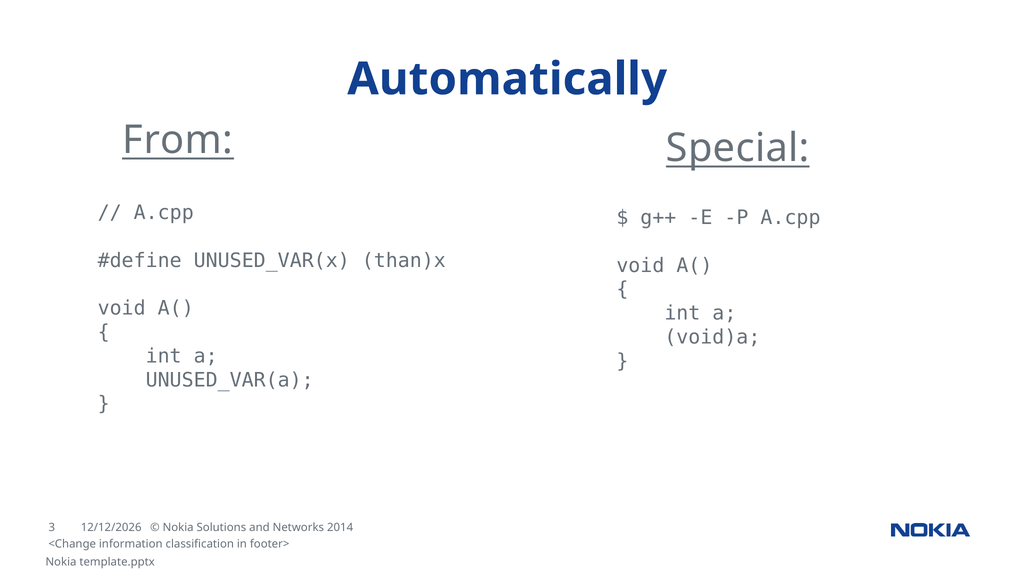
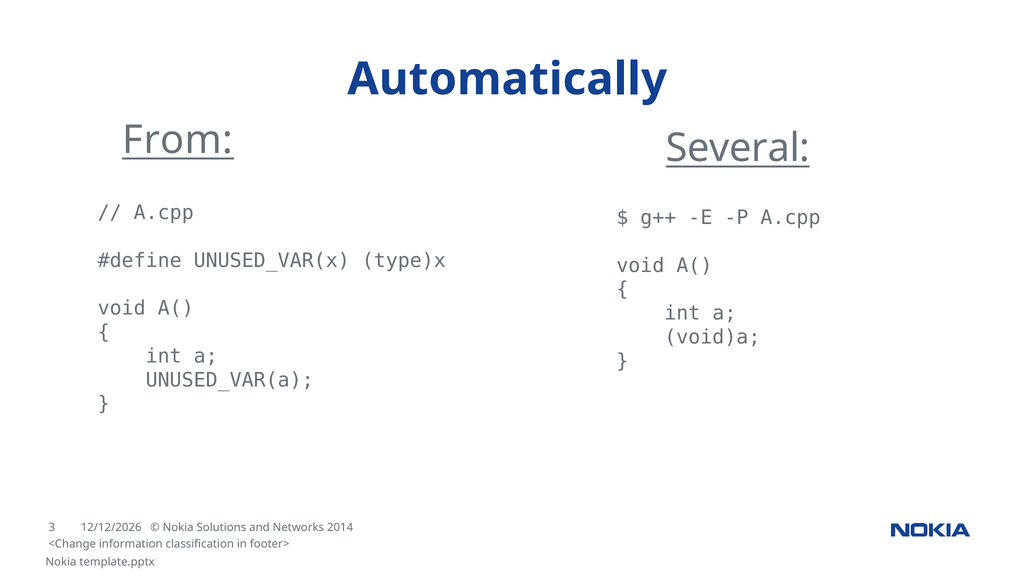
Special: Special -> Several
than)x: than)x -> type)x
